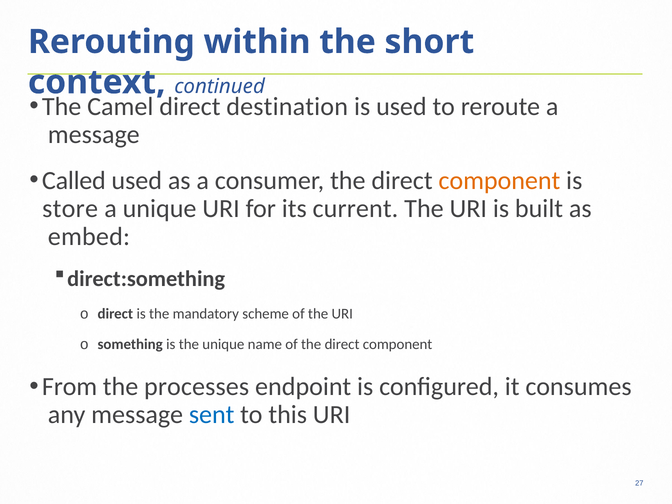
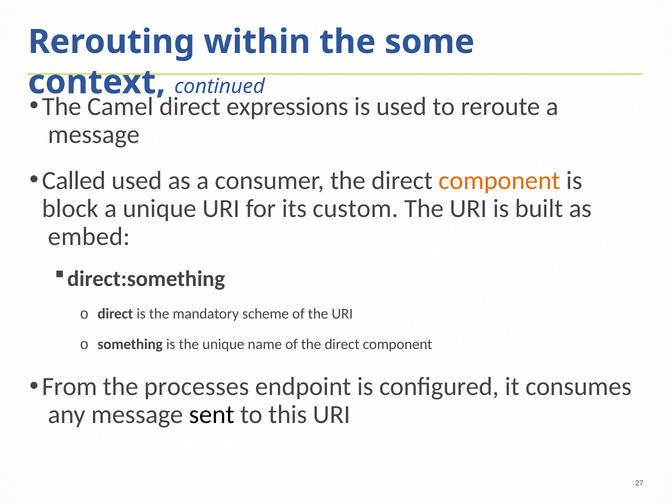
short: short -> some
destination: destination -> expressions
store: store -> block
current: current -> custom
sent colour: blue -> black
